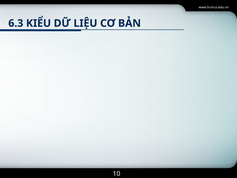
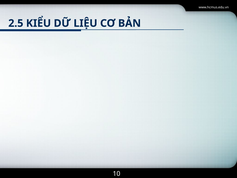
6.3: 6.3 -> 2.5
